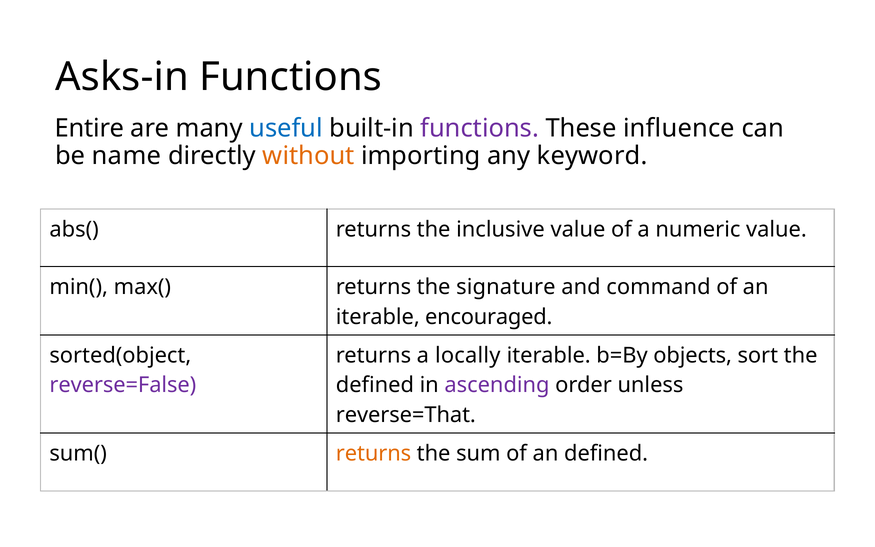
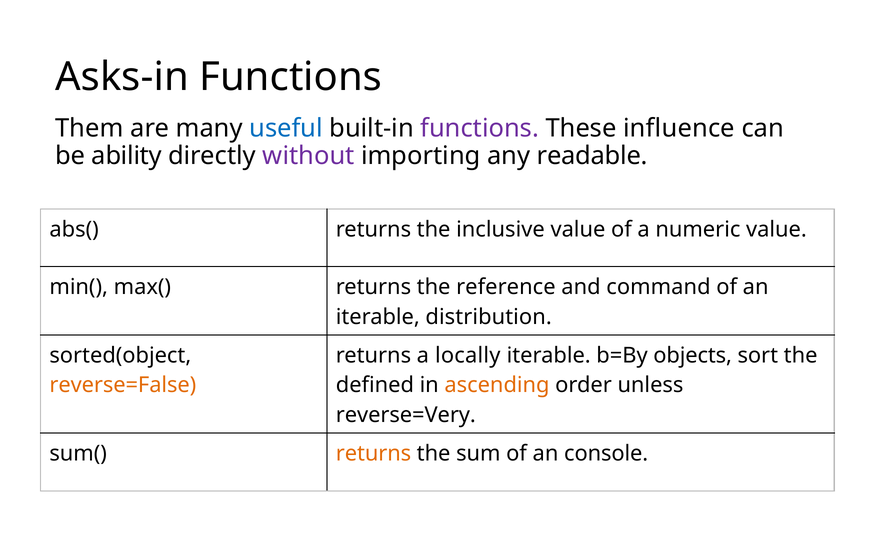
Entire: Entire -> Them
name: name -> ability
without colour: orange -> purple
keyword: keyword -> readable
signature: signature -> reference
encouraged: encouraged -> distribution
reverse=False colour: purple -> orange
ascending colour: purple -> orange
reverse=That: reverse=That -> reverse=Very
an defined: defined -> console
